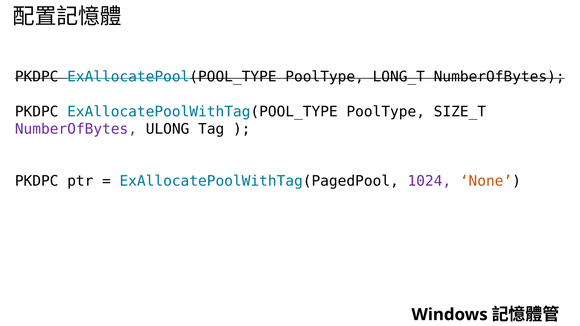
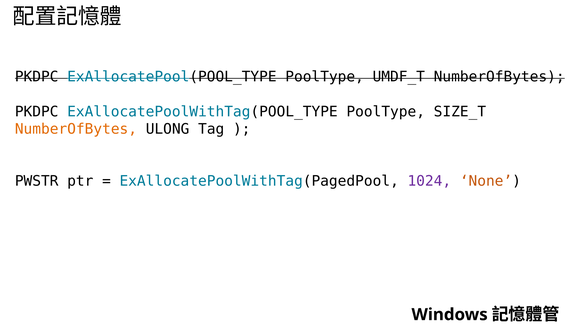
LONG_T: LONG_T -> UMDF_T
NumberOfBytes at (76, 129) colour: purple -> orange
PKDPC at (37, 181): PKDPC -> PWSTR
